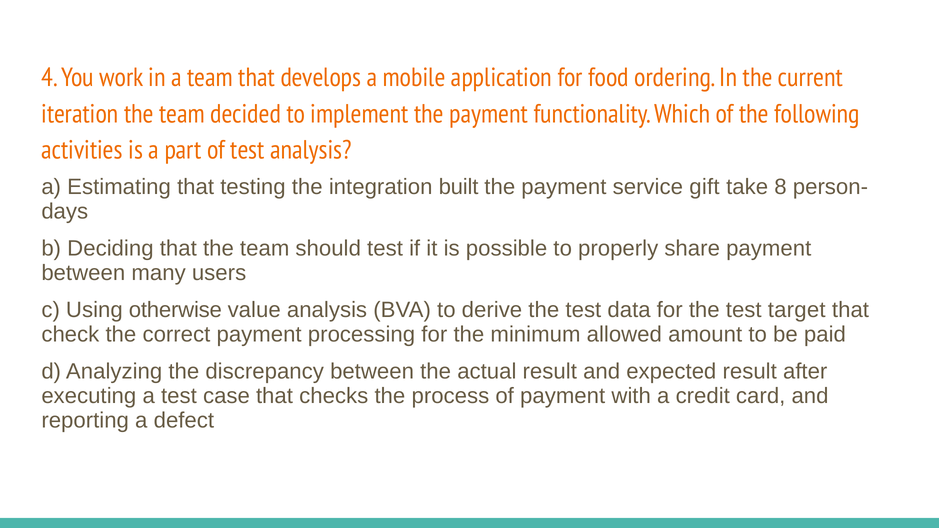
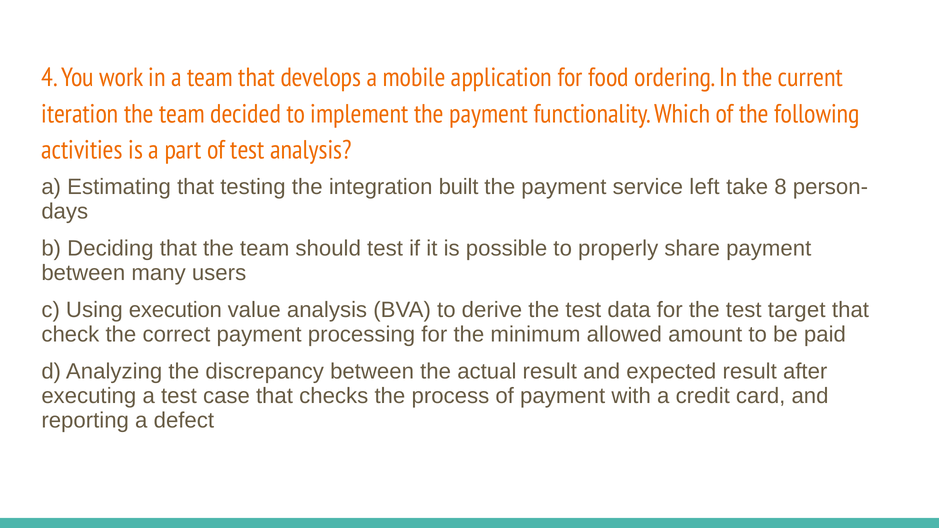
gift: gift -> left
otherwise: otherwise -> execution
